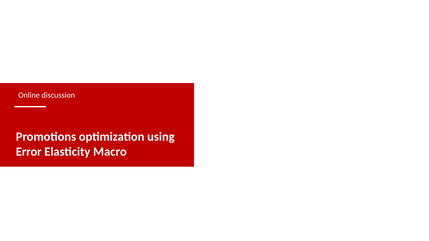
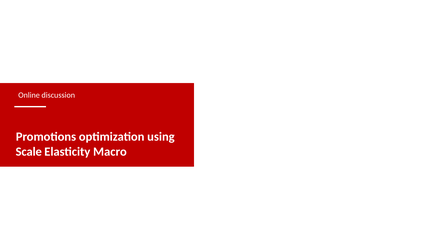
Error: Error -> Scale
